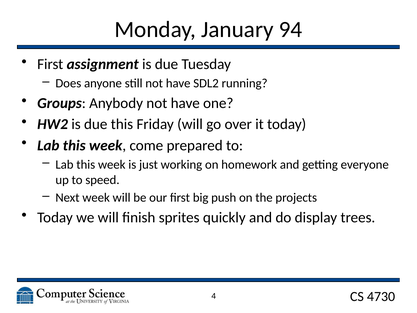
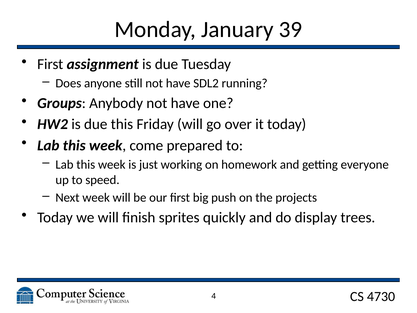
94: 94 -> 39
